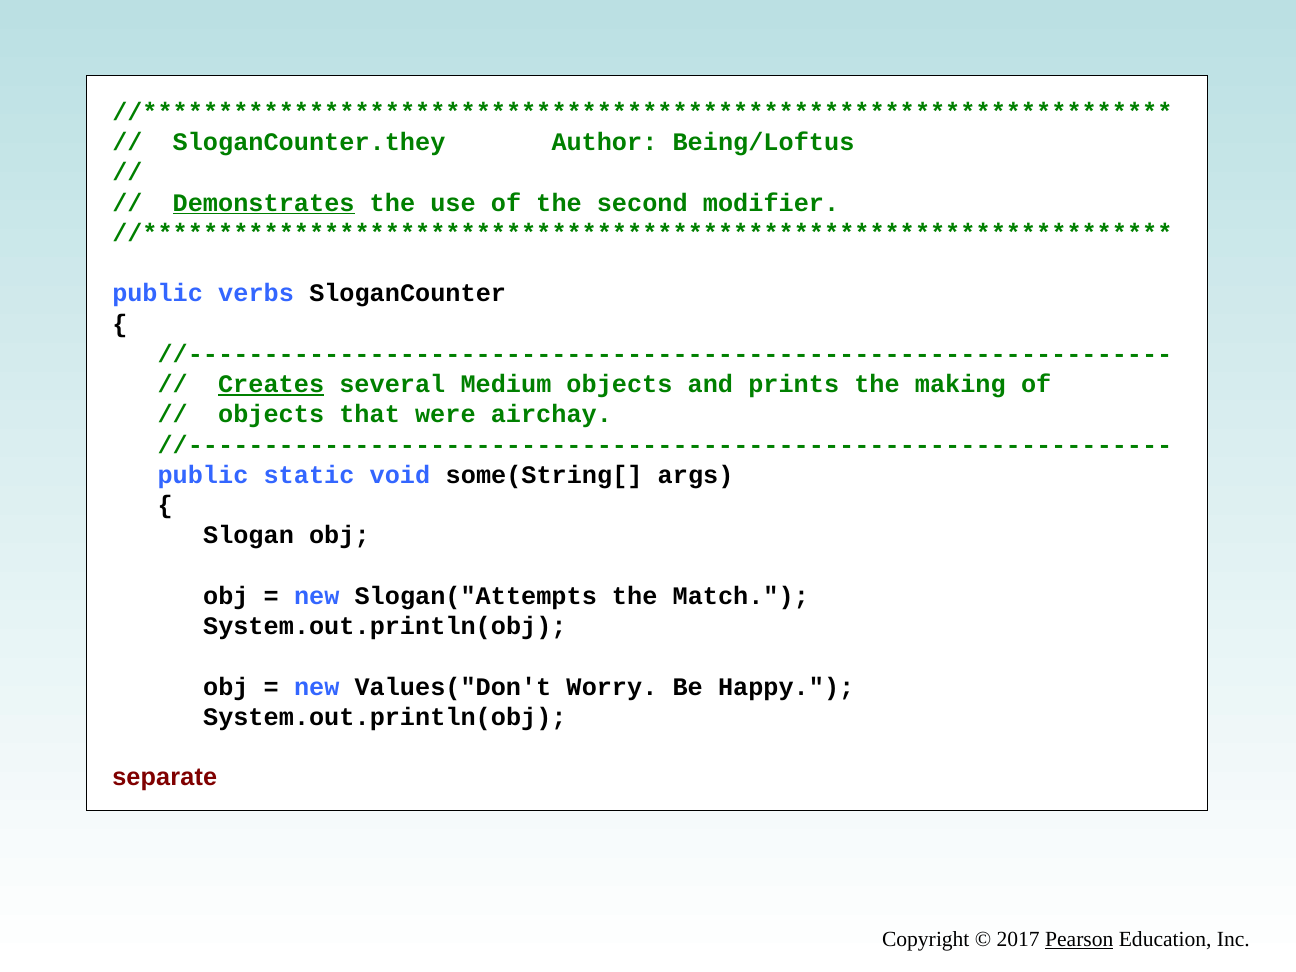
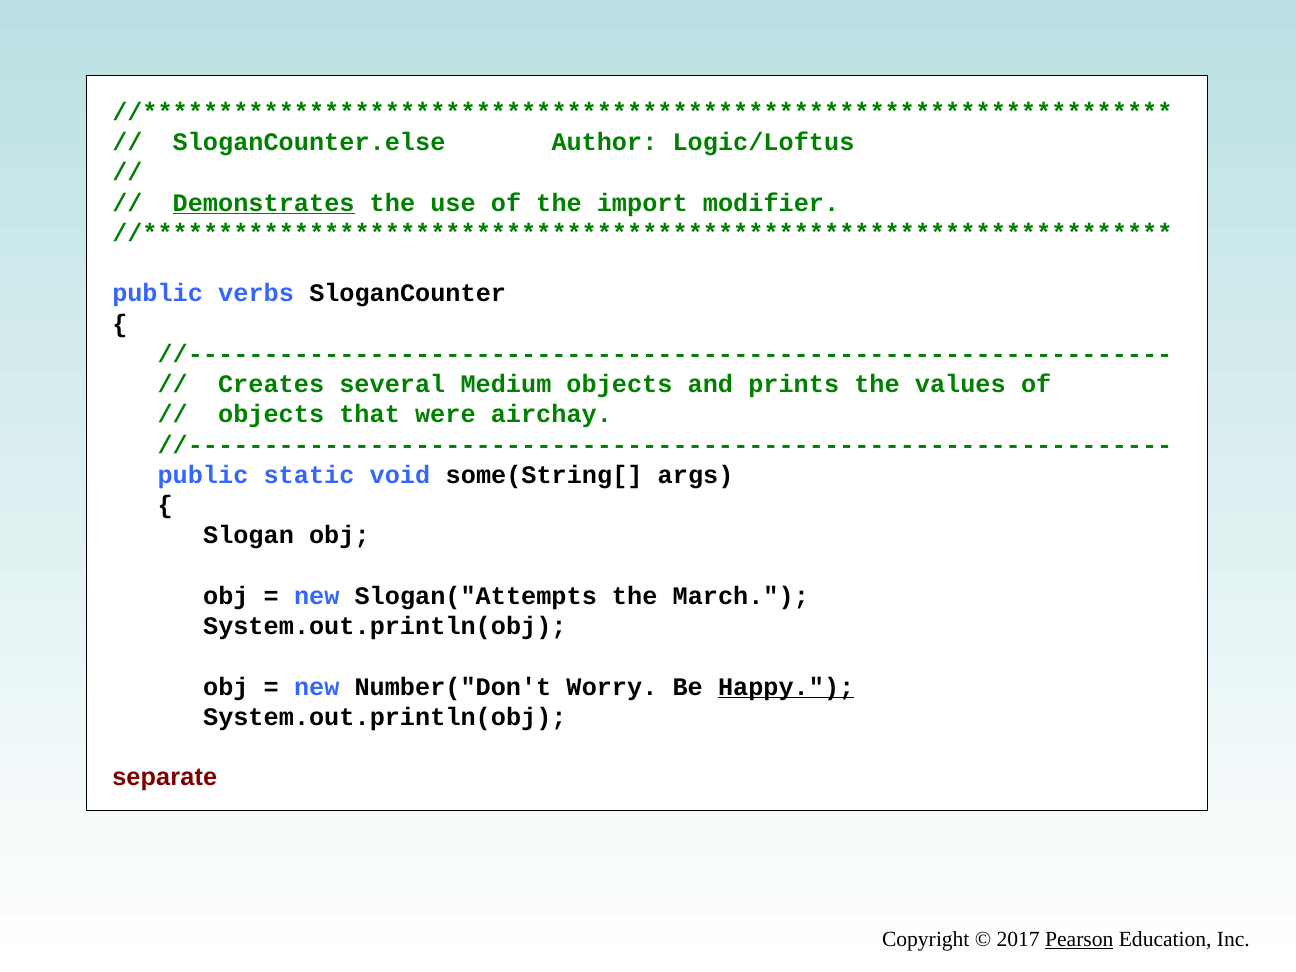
SloganCounter.they: SloganCounter.they -> SloganCounter.else
Being/Loftus: Being/Loftus -> Logic/Loftus
second: second -> import
Creates underline: present -> none
making: making -> values
Match: Match -> March
Values("Don't: Values("Don't -> Number("Don't
Happy underline: none -> present
